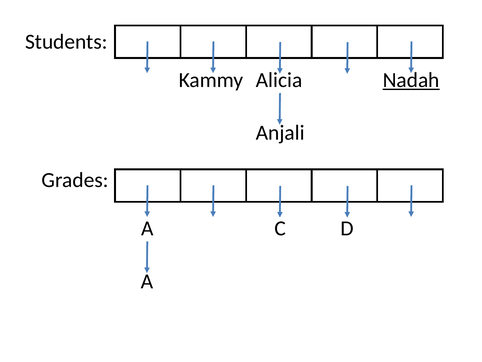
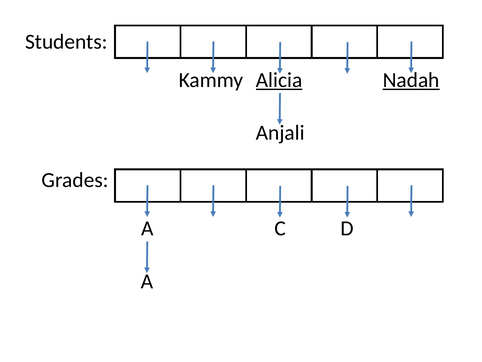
Alicia underline: none -> present
